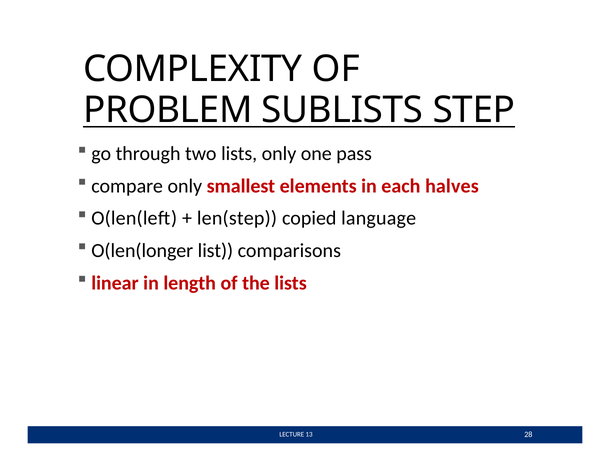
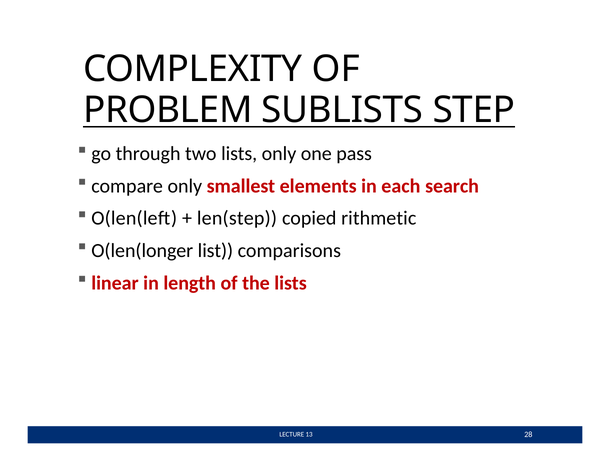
halves: halves -> search
language: language -> rithmetic
